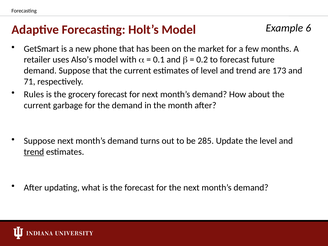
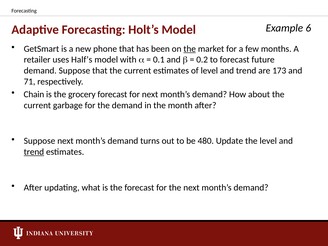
the at (190, 49) underline: none -> present
Also’s: Also’s -> Half’s
Rules: Rules -> Chain
285: 285 -> 480
